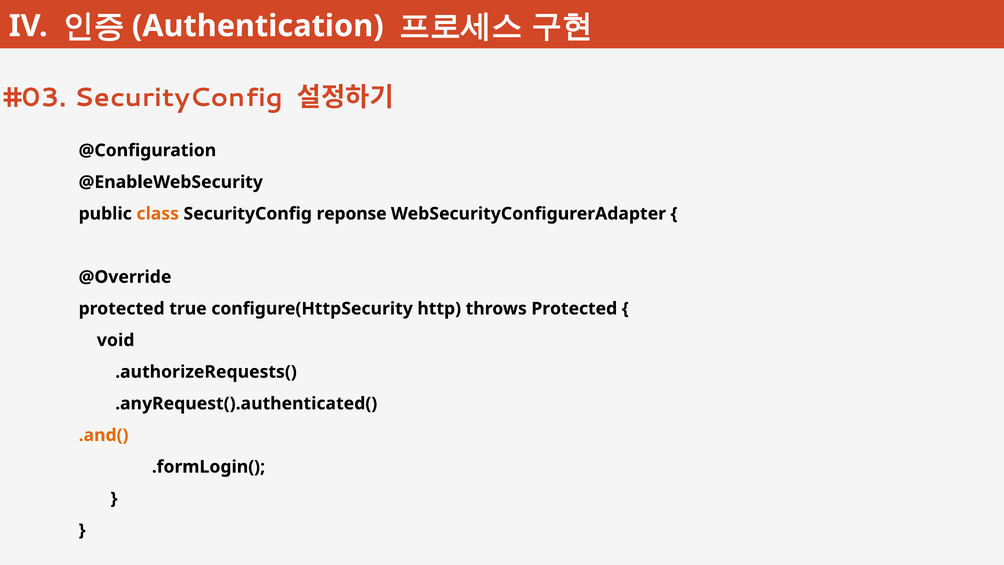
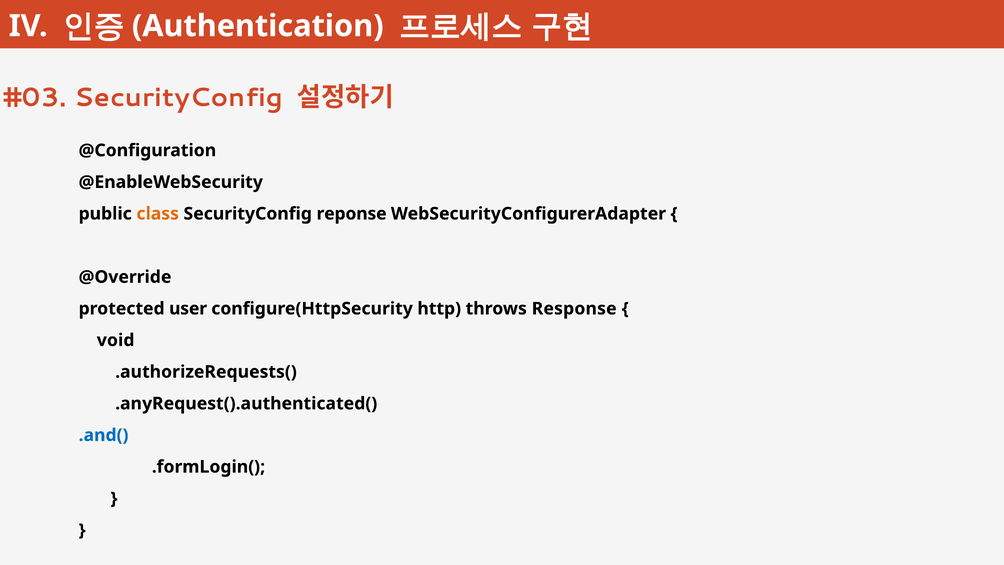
true: true -> user
throws Protected: Protected -> Response
.and( colour: orange -> blue
